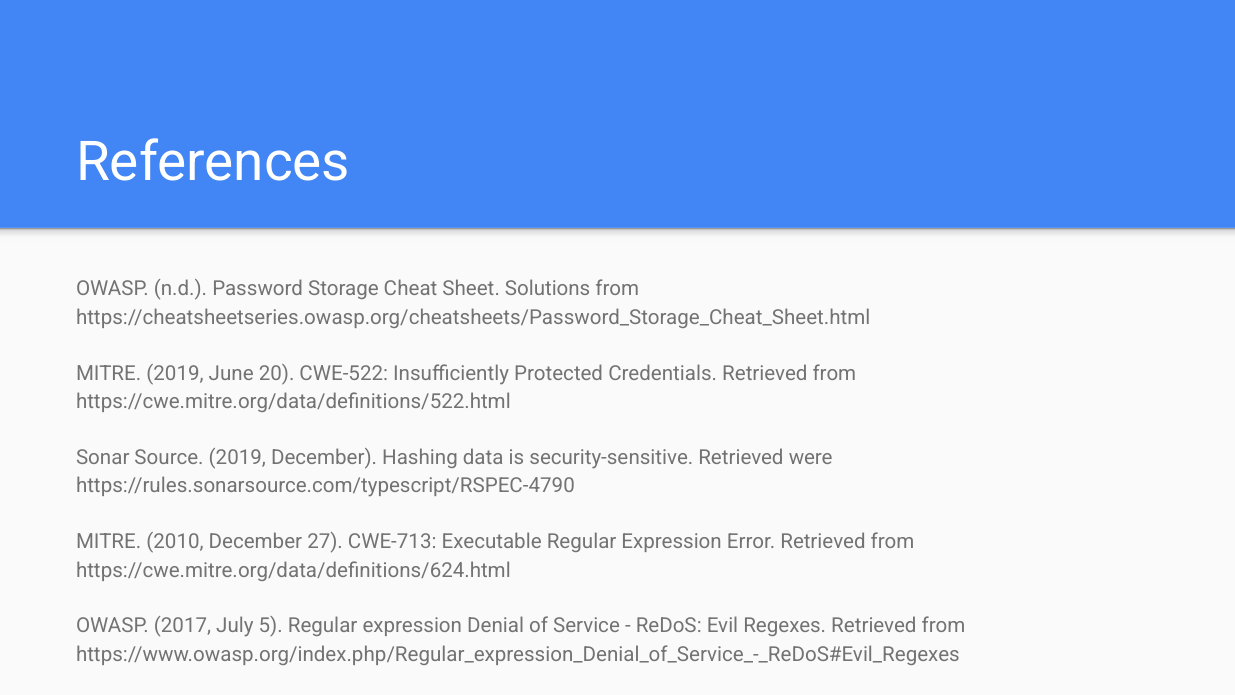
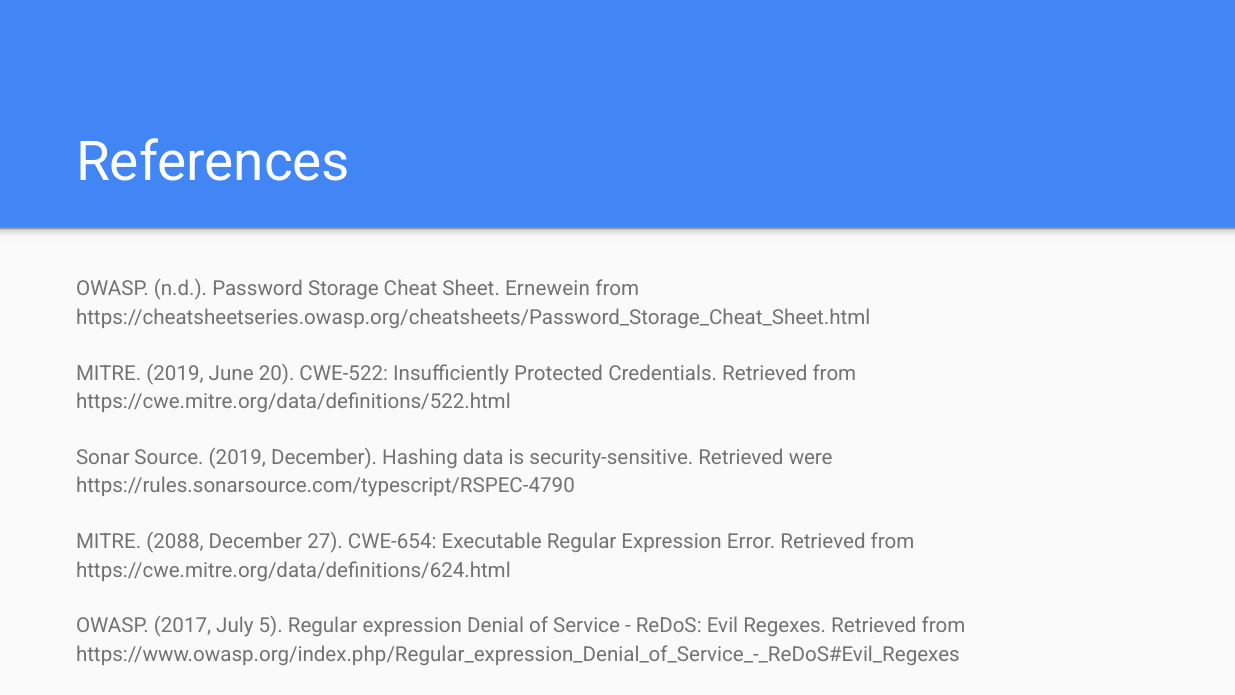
Solutions: Solutions -> Ernewein
2010: 2010 -> 2088
CWE-713: CWE-713 -> CWE-654
